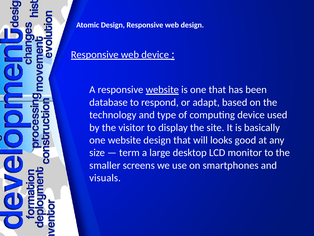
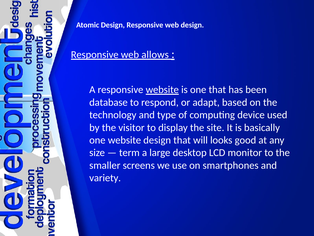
web device: device -> allows
visuals: visuals -> variety
